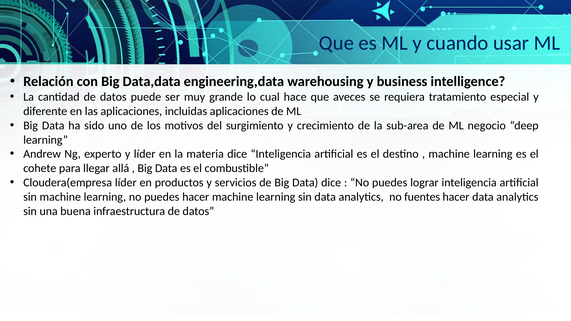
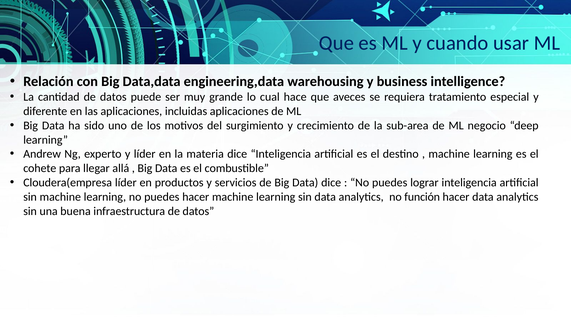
fuentes: fuentes -> función
